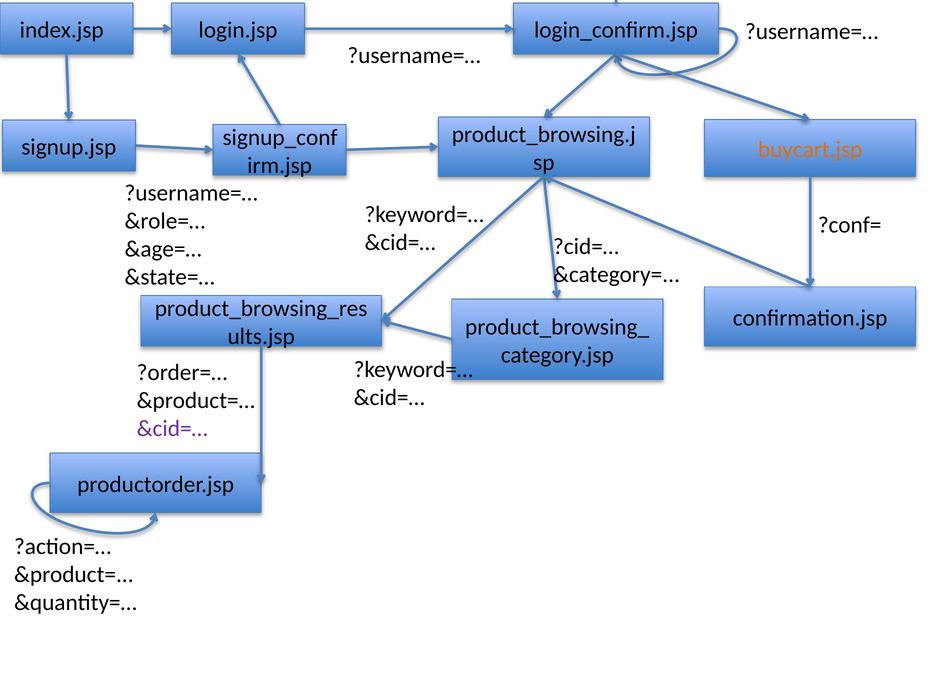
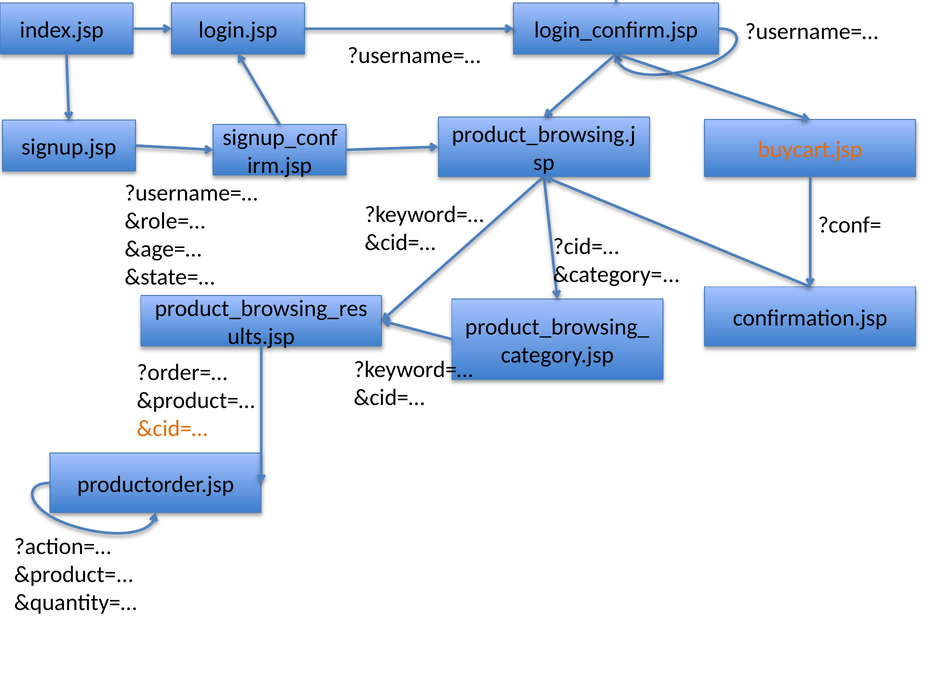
&cid=… at (172, 429) colour: purple -> orange
